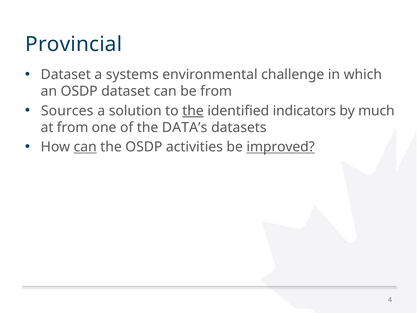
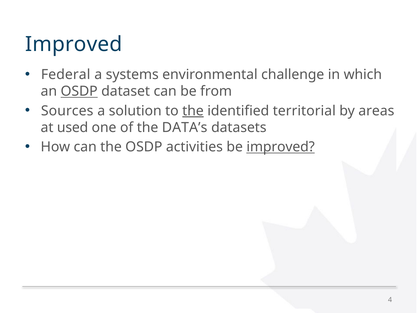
Provincial at (74, 44): Provincial -> Improved
Dataset at (66, 75): Dataset -> Federal
OSDP at (79, 91) underline: none -> present
indicators: indicators -> territorial
much: much -> areas
at from: from -> used
can at (85, 147) underline: present -> none
